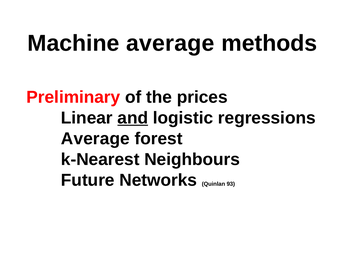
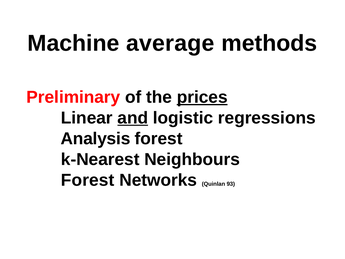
prices underline: none -> present
Average at (95, 139): Average -> Analysis
Future at (88, 180): Future -> Forest
